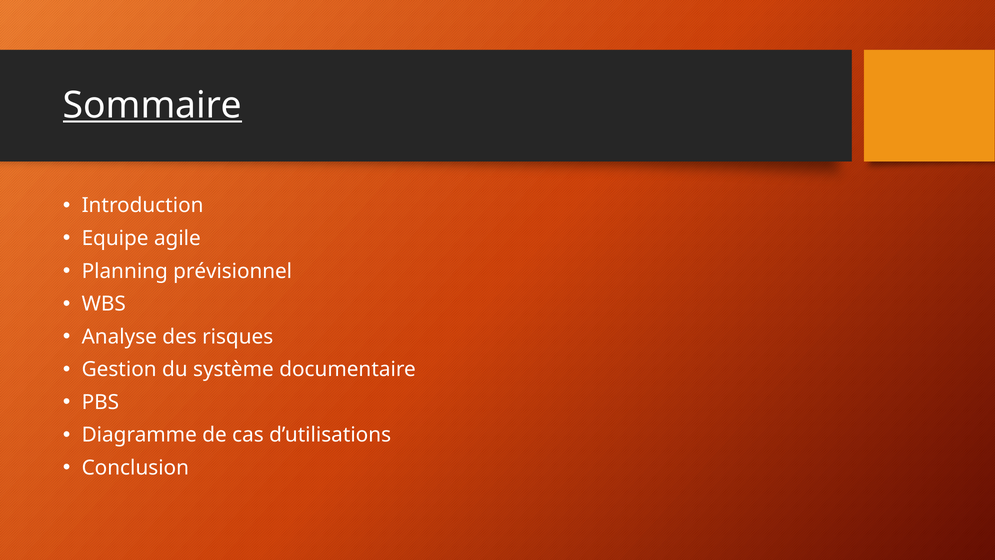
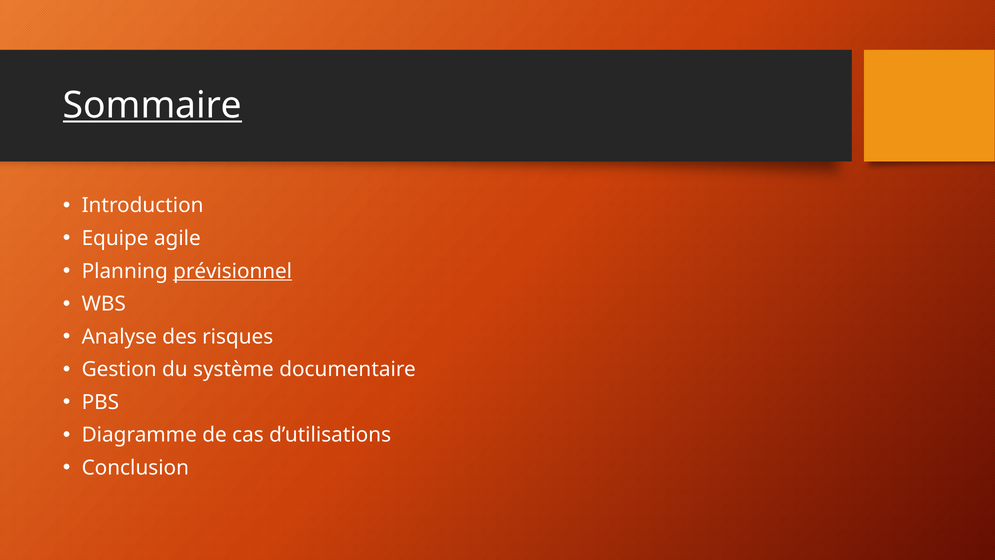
prévisionnel underline: none -> present
